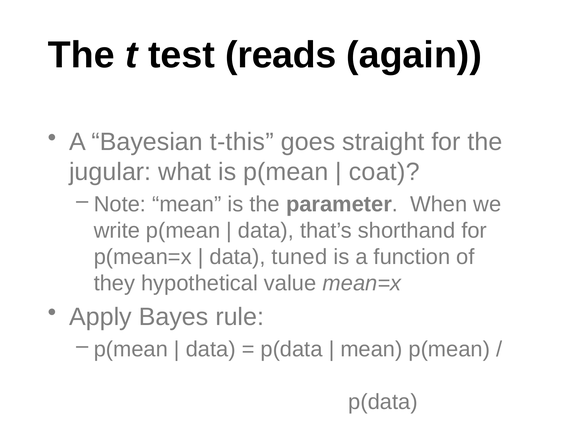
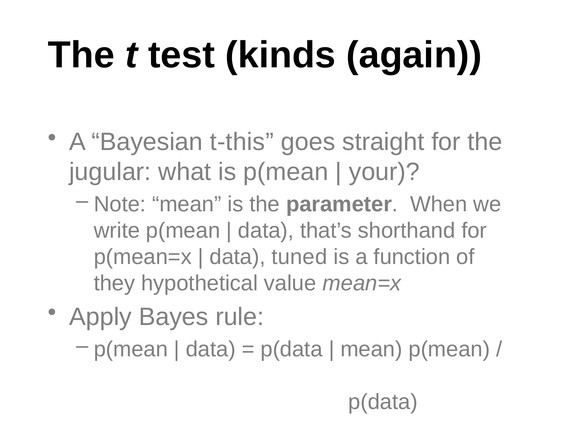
reads: reads -> kinds
coat: coat -> your
